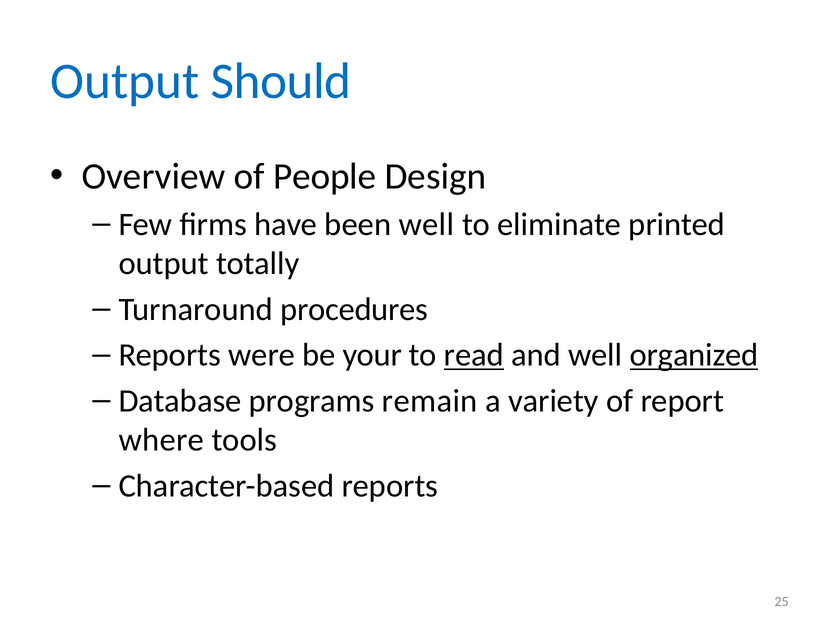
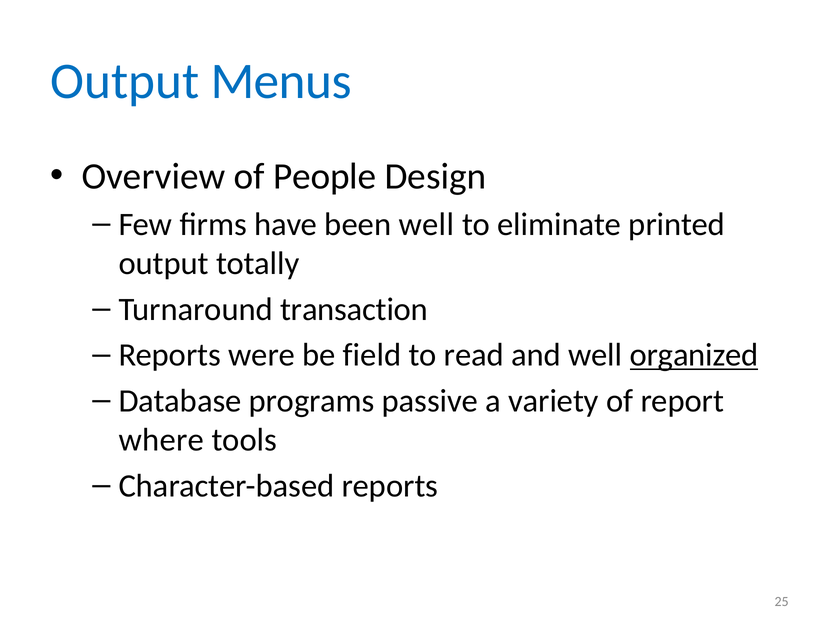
Should: Should -> Menus
procedures: procedures -> transaction
your: your -> field
read underline: present -> none
remain: remain -> passive
